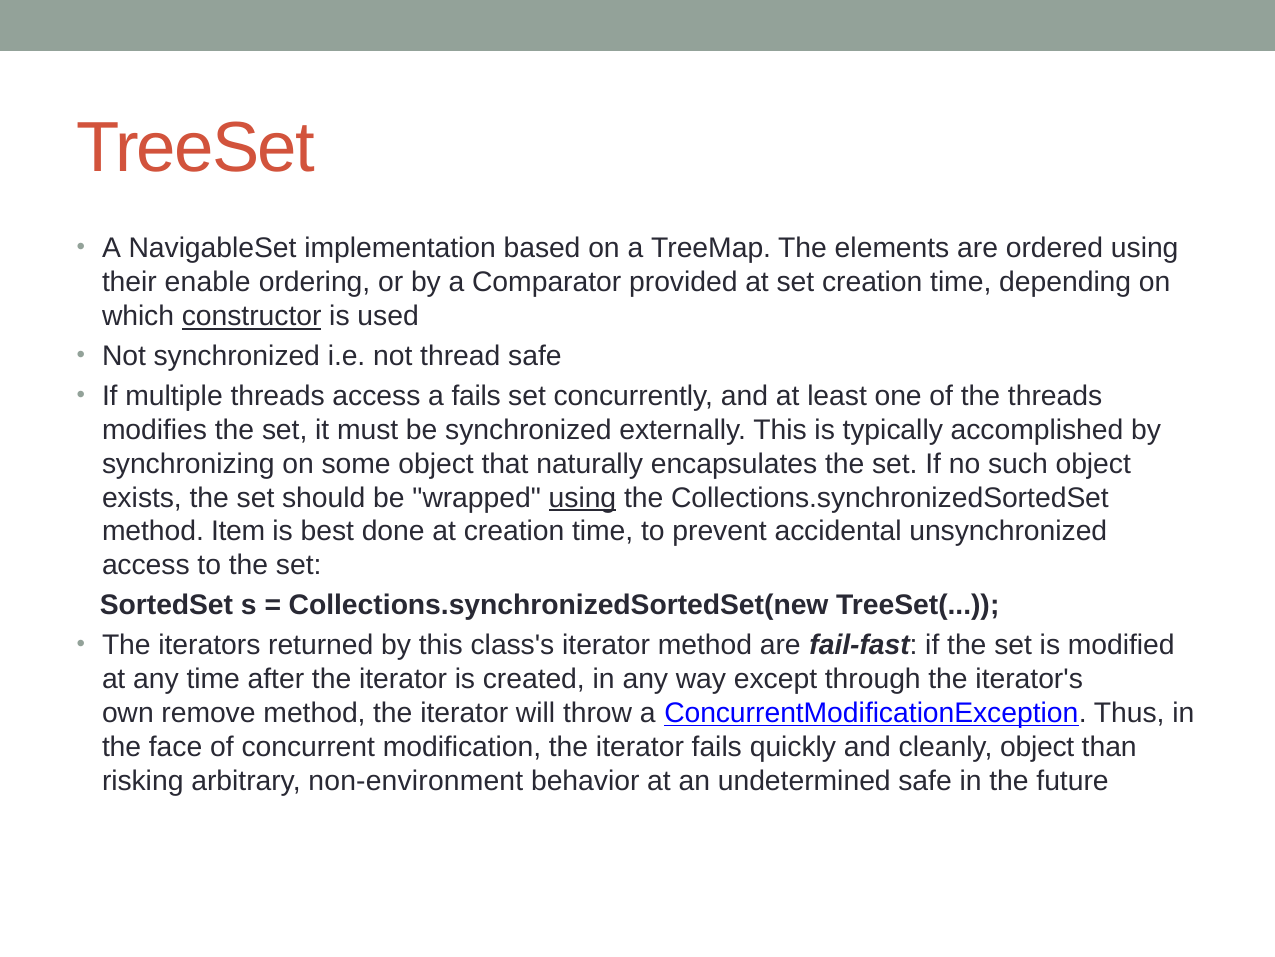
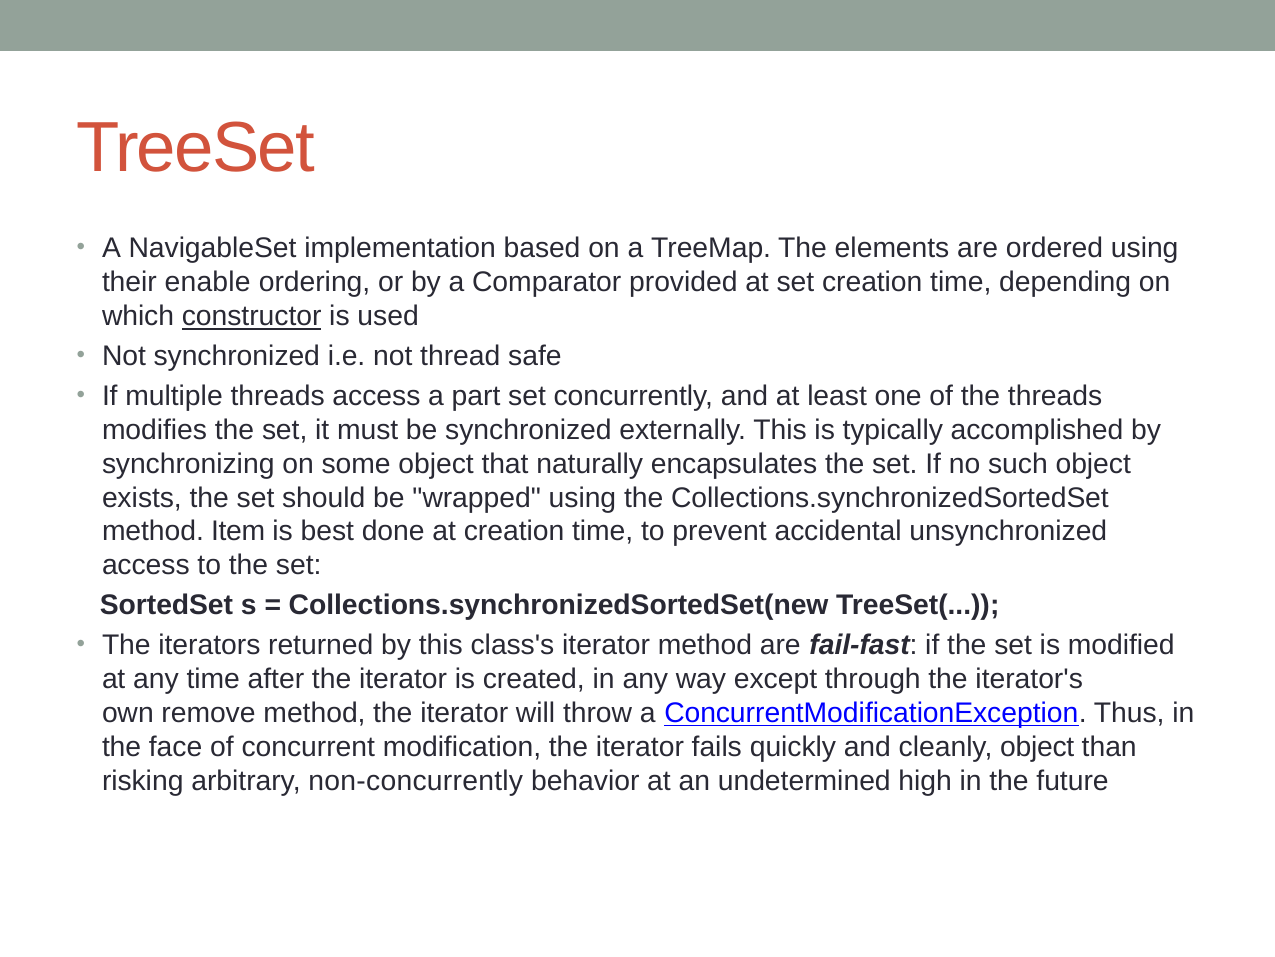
a fails: fails -> part
using at (582, 497) underline: present -> none
non-environment: non-environment -> non-concurrently
undetermined safe: safe -> high
